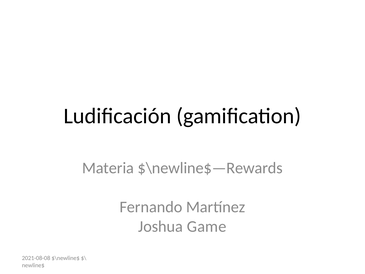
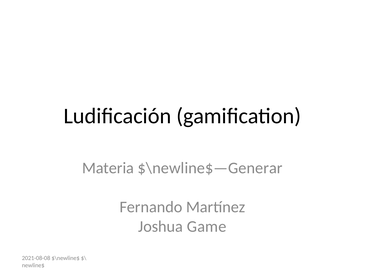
$\newline$—Rewards: $\newline$—Rewards -> $\newline$—Generar
